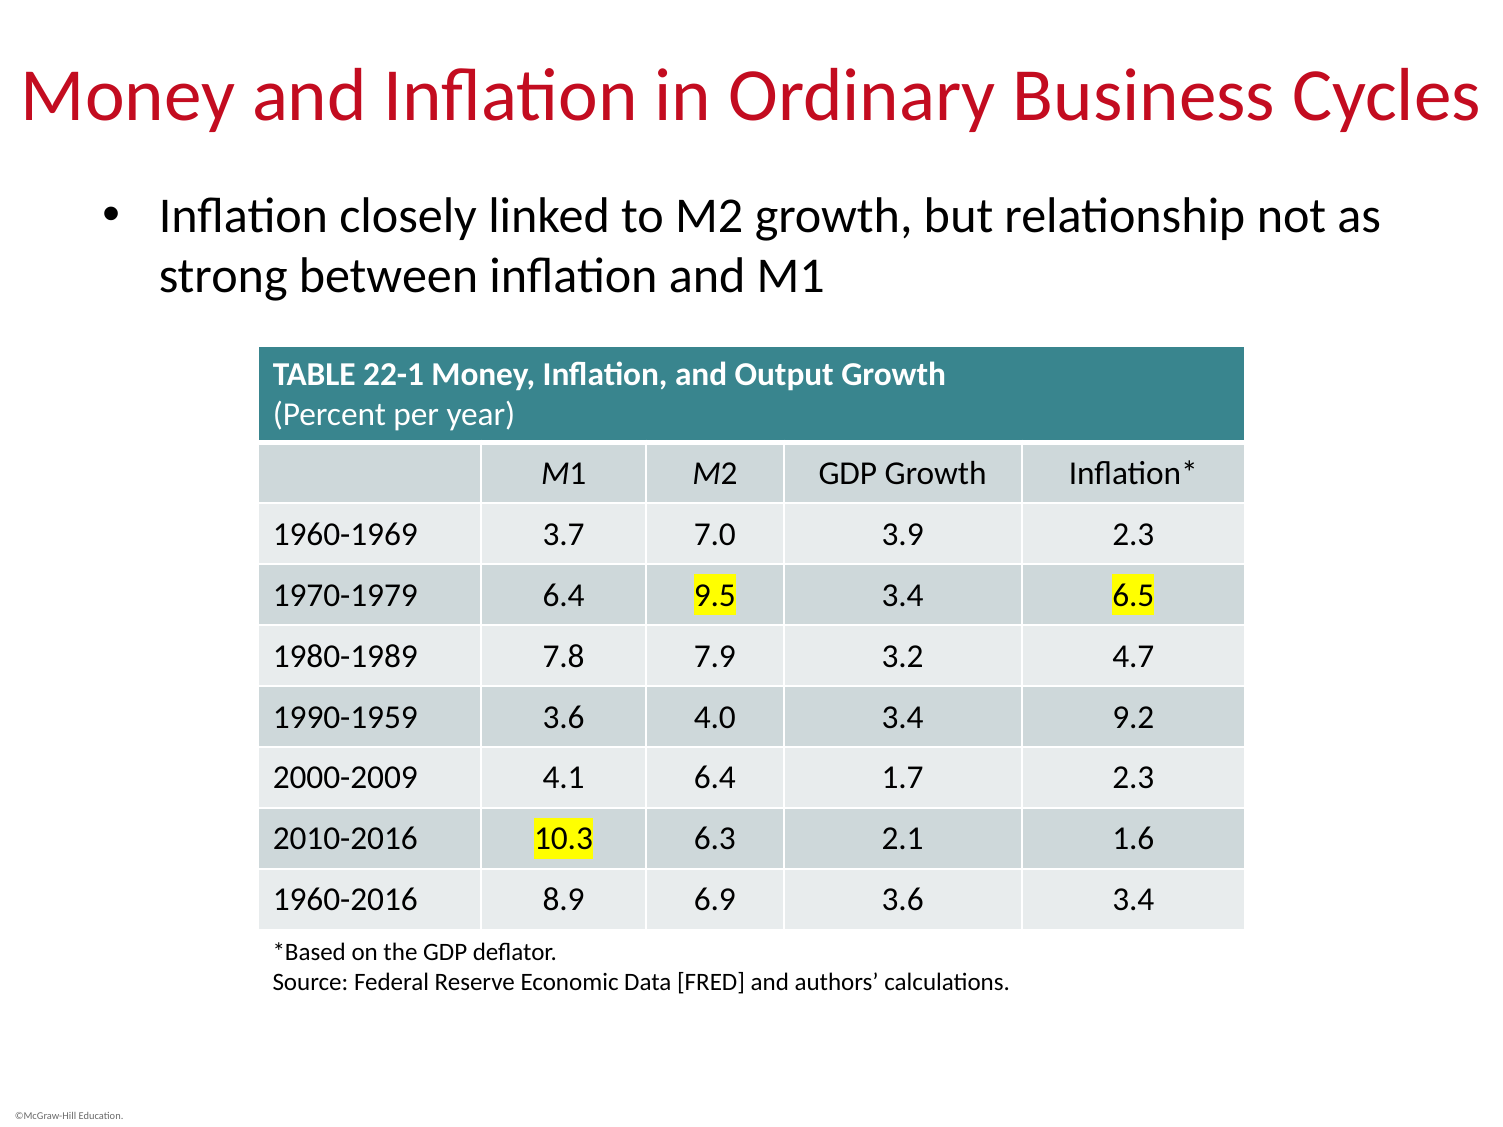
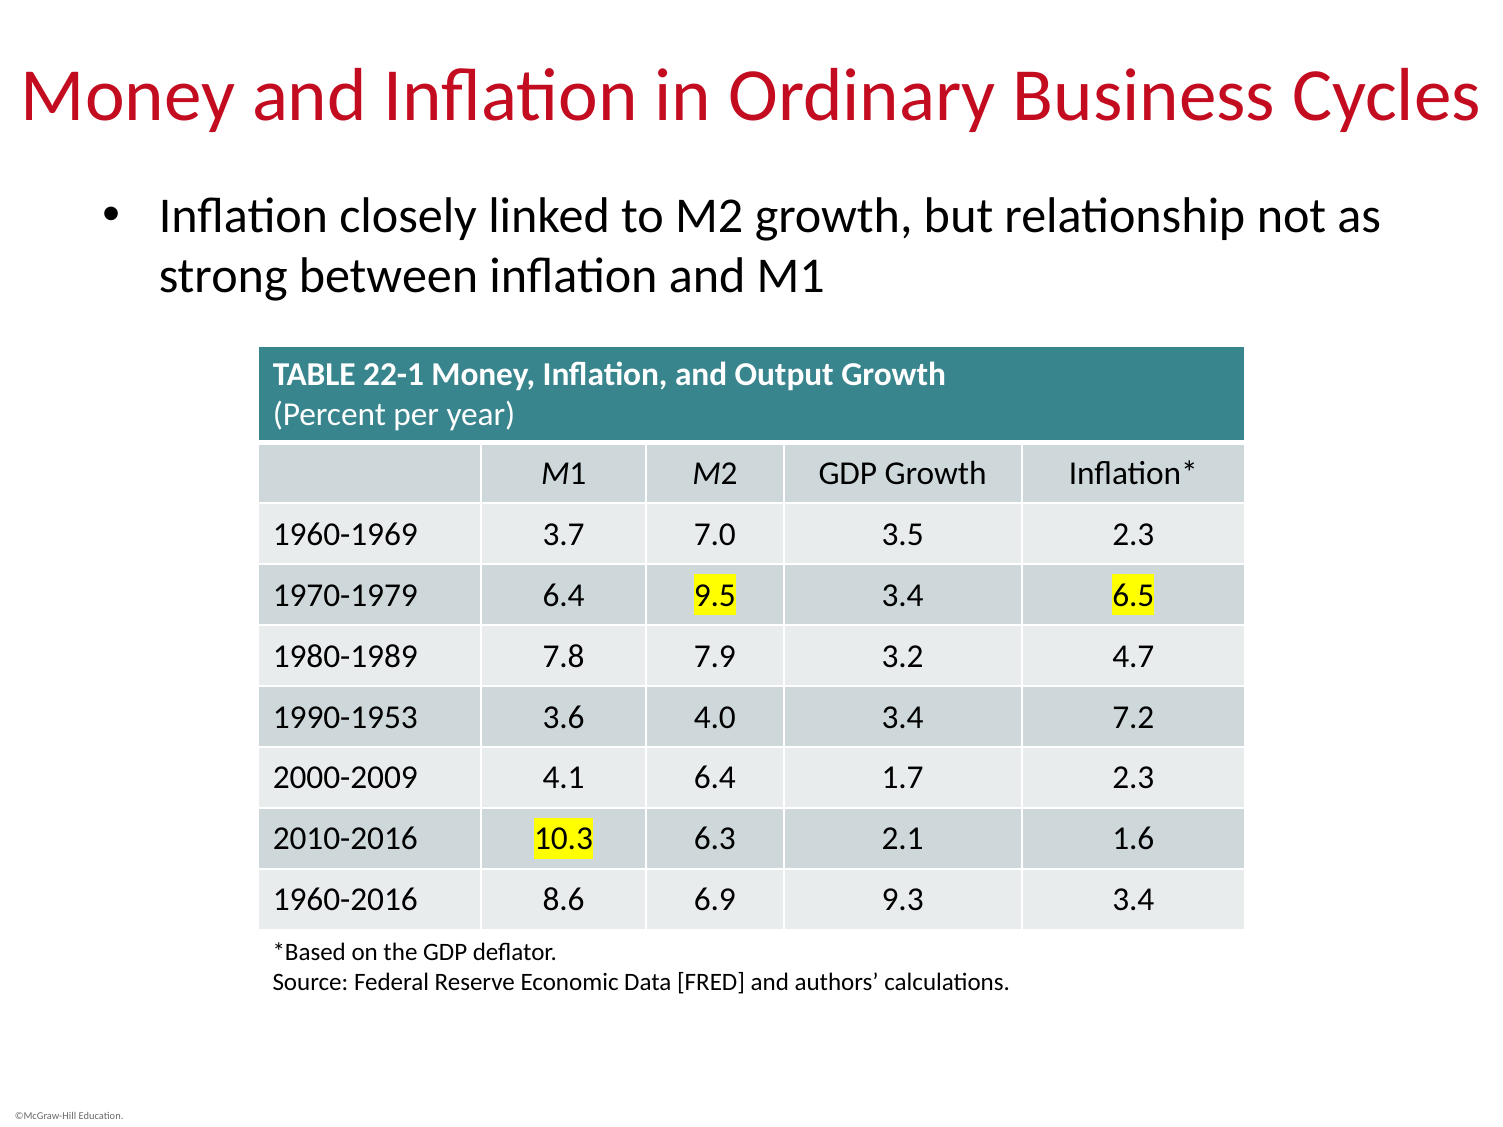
3.9: 3.9 -> 3.5
1990-1959: 1990-1959 -> 1990-1953
9.2: 9.2 -> 7.2
8.9: 8.9 -> 8.6
6.9 3.6: 3.6 -> 9.3
